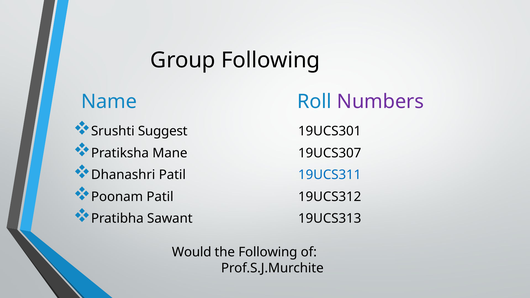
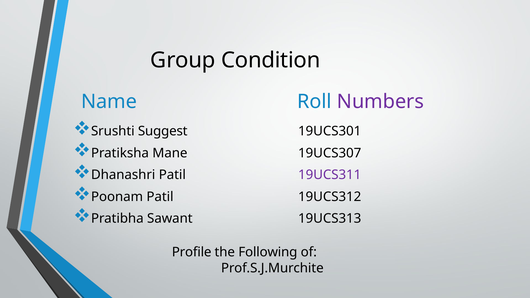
Group Following: Following -> Condition
19UCS311 colour: blue -> purple
Would: Would -> Profile
